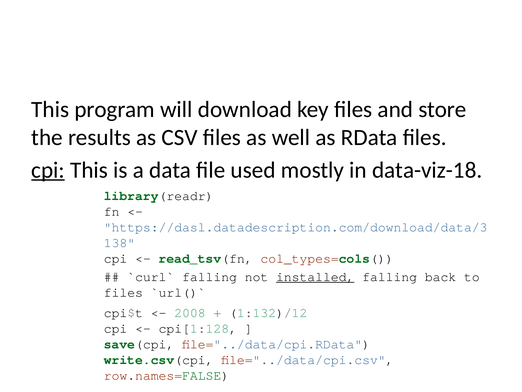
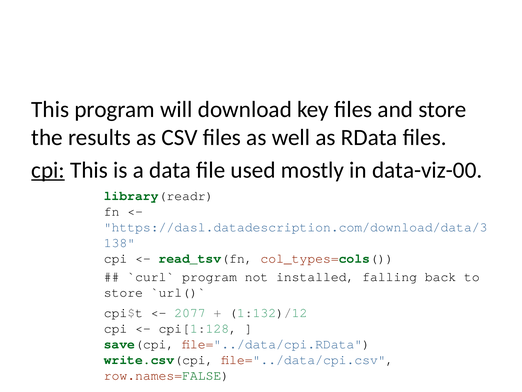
data-viz-18: data-viz-18 -> data-viz-00
falling at (210, 276): falling -> program
installed underline: present -> none
files at (123, 292): files -> store
2008: 2008 -> 2077
